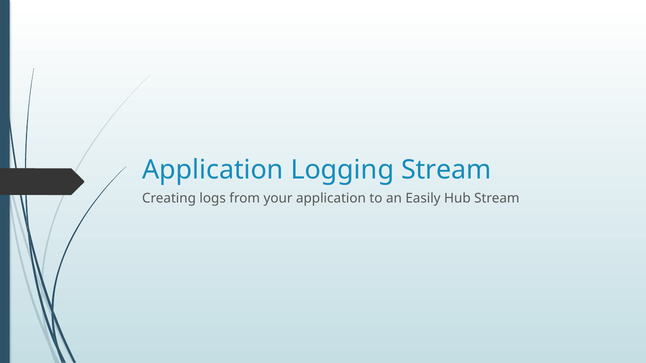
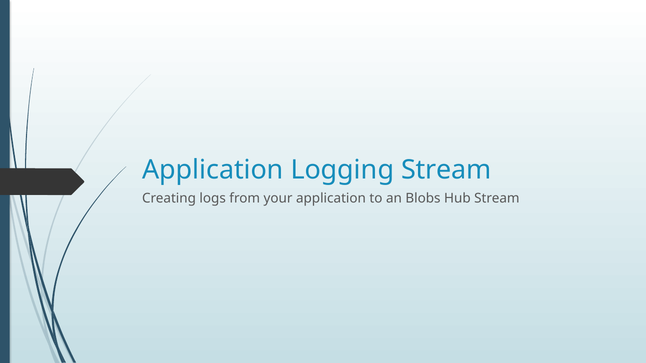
Easily: Easily -> Blobs
